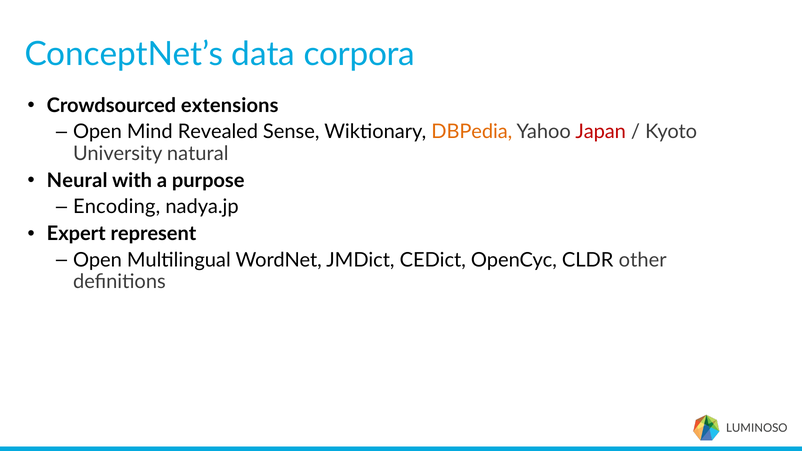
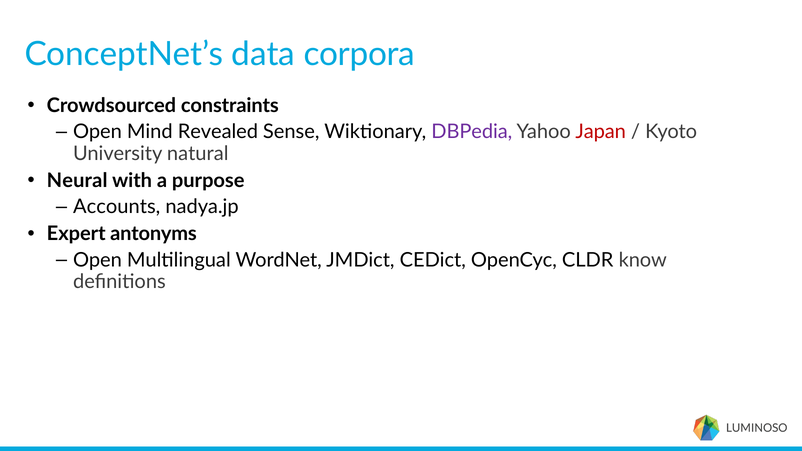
extensions: extensions -> constraints
DBPedia colour: orange -> purple
Encoding: Encoding -> Accounts
represent: represent -> antonyms
other: other -> know
